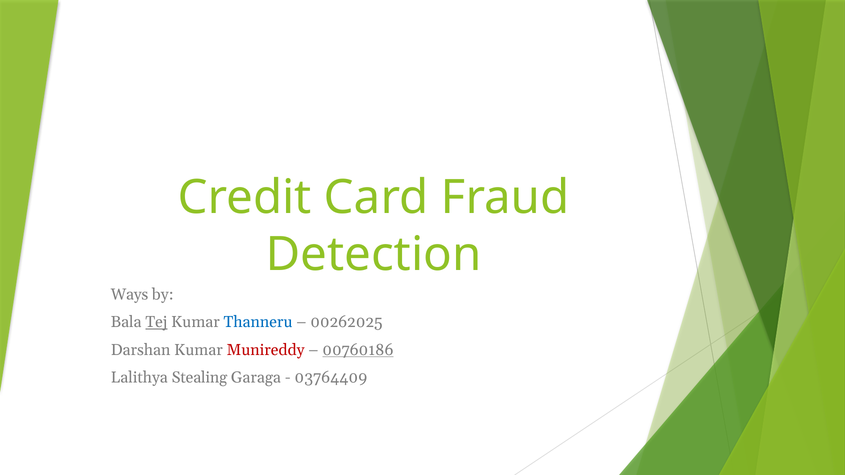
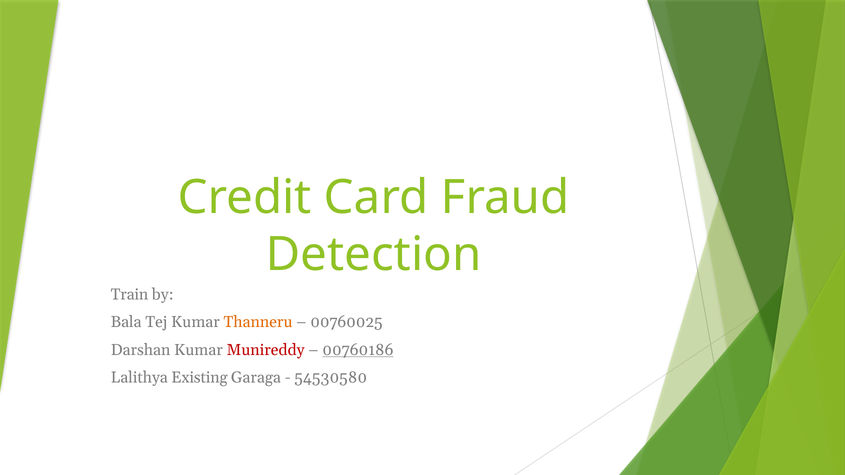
Ways: Ways -> Train
Tej underline: present -> none
Thanneru colour: blue -> orange
00262025: 00262025 -> 00760025
Stealing: Stealing -> Existing
03764409: 03764409 -> 54530580
